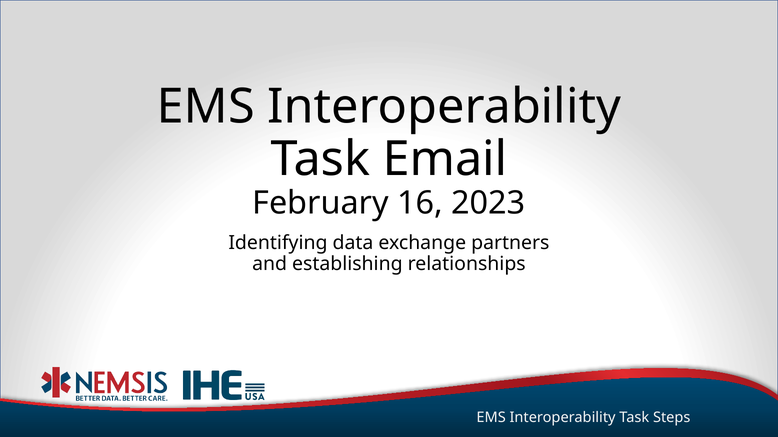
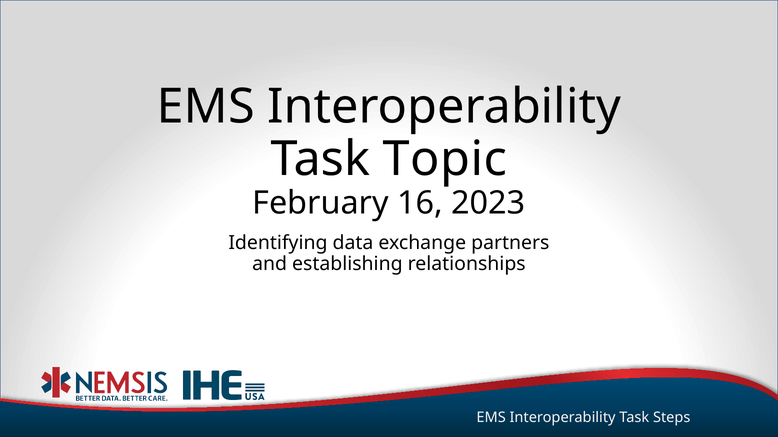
Email: Email -> Topic
